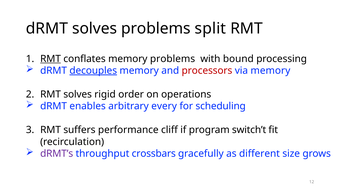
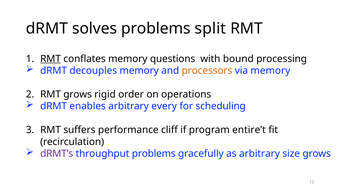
memory problems: problems -> questions
decouples underline: present -> none
processors colour: red -> orange
RMT solves: solves -> grows
switch’t: switch’t -> entire’t
throughput crossbars: crossbars -> problems
as different: different -> arbitrary
